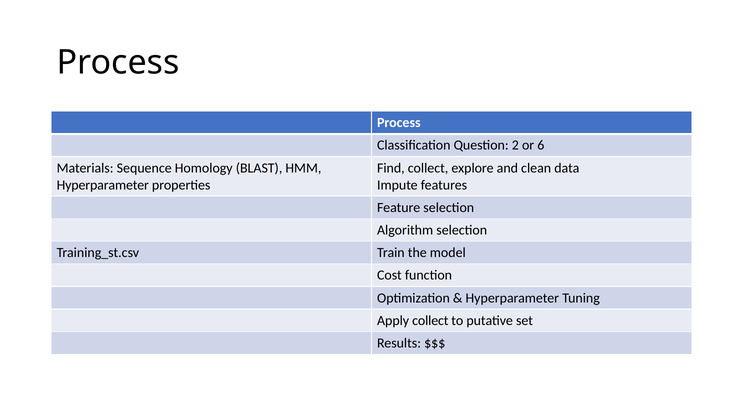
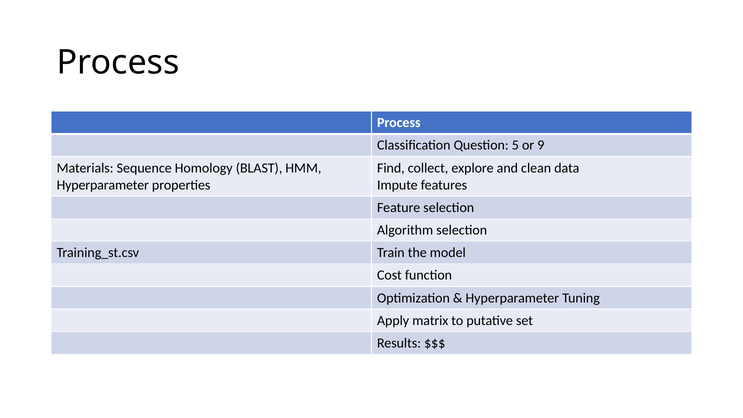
2: 2 -> 5
6: 6 -> 9
Apply collect: collect -> matrix
